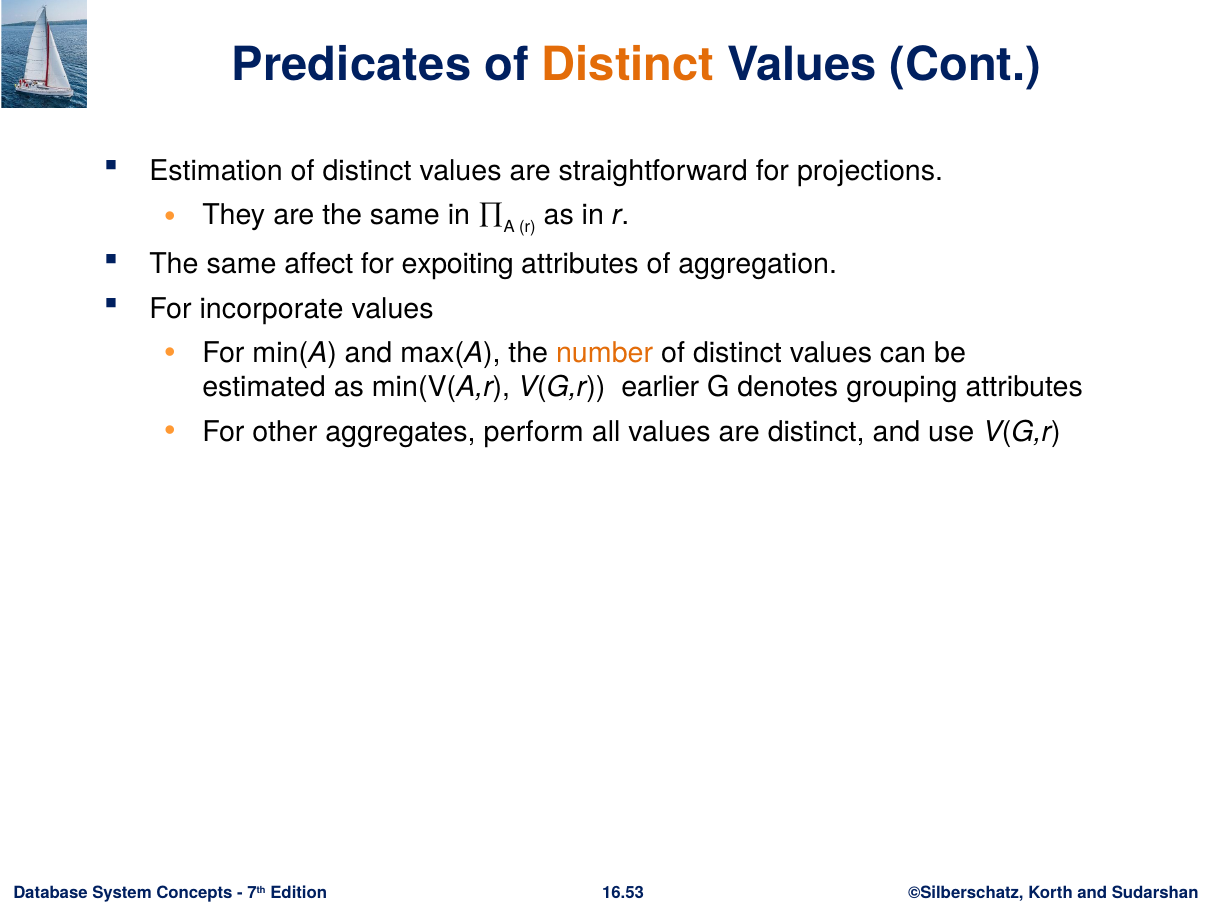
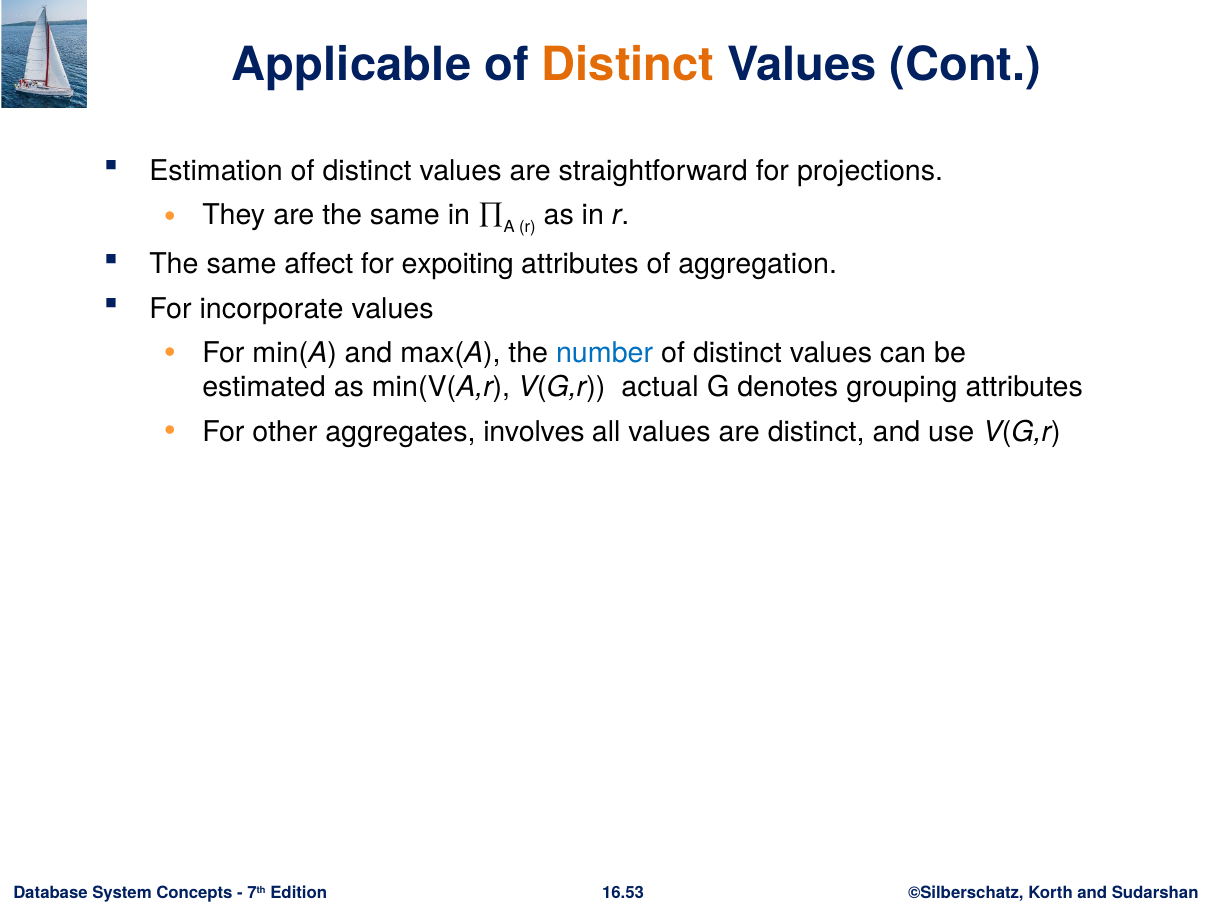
Predicates: Predicates -> Applicable
number colour: orange -> blue
earlier: earlier -> actual
perform: perform -> involves
